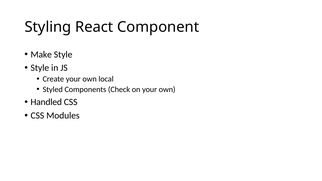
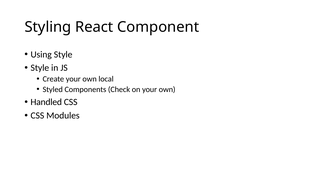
Make: Make -> Using
